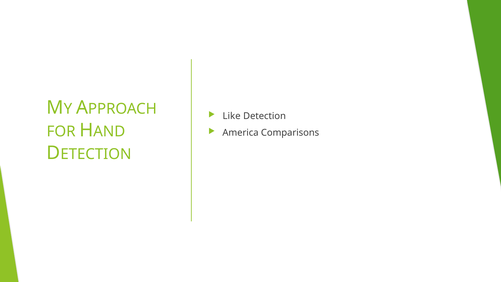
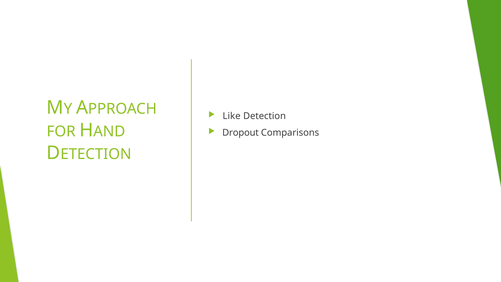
America: America -> Dropout
